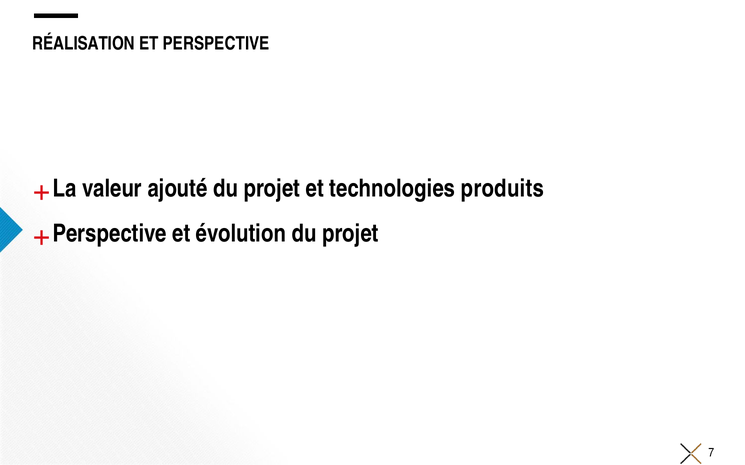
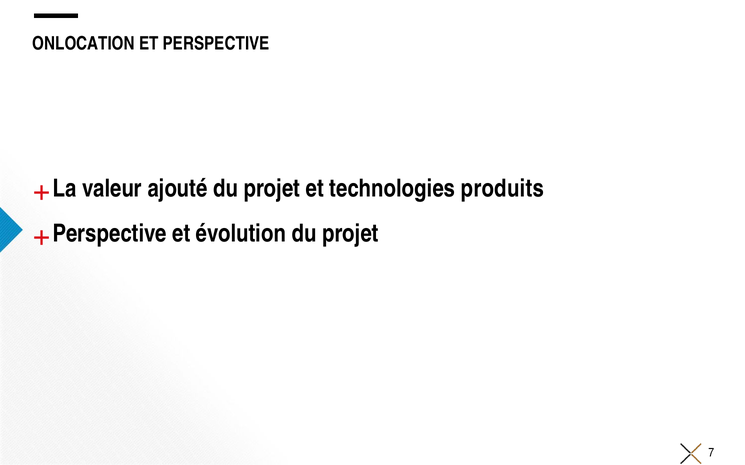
RÉALISATION: RÉALISATION -> ONLOCATION
